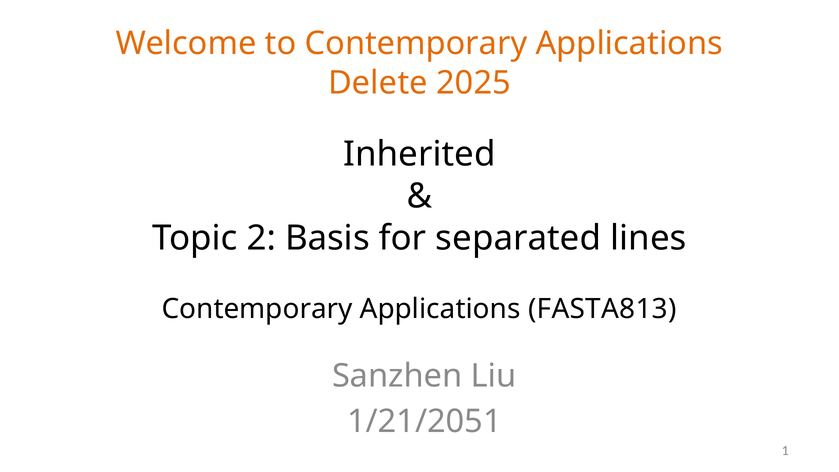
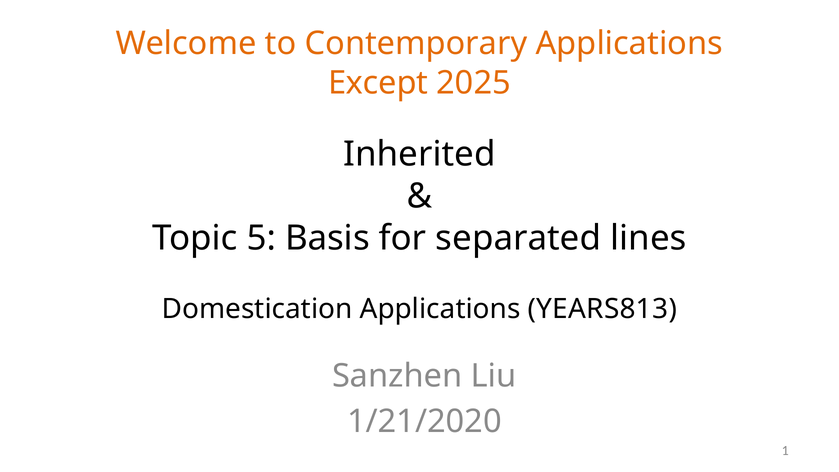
Delete: Delete -> Except
2: 2 -> 5
Contemporary at (257, 309): Contemporary -> Domestication
FASTA813: FASTA813 -> YEARS813
1/21/2051: 1/21/2051 -> 1/21/2020
